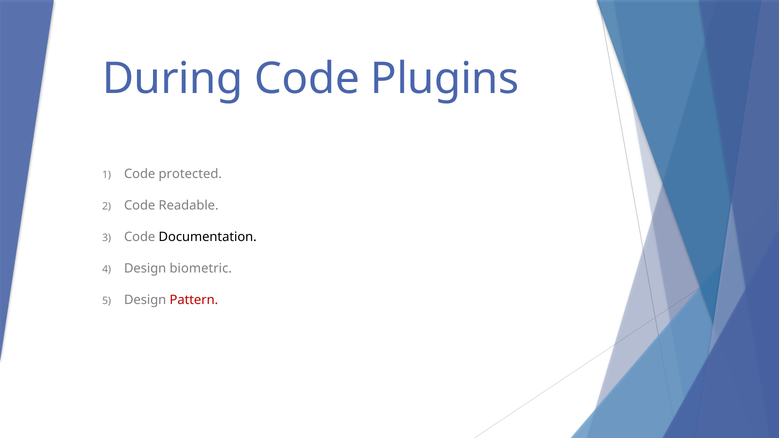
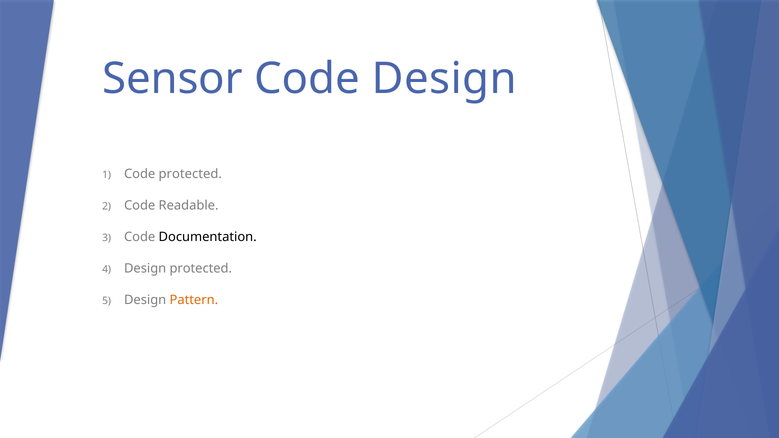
During: During -> Sensor
Code Plugins: Plugins -> Design
Design biometric: biometric -> protected
Pattern colour: red -> orange
